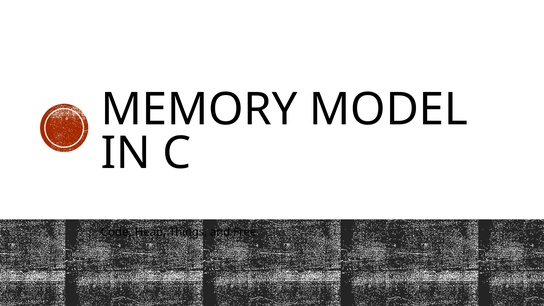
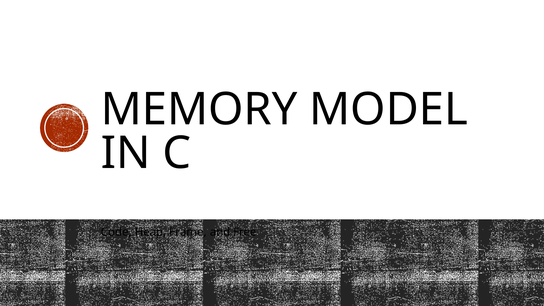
Things: Things -> Frame
